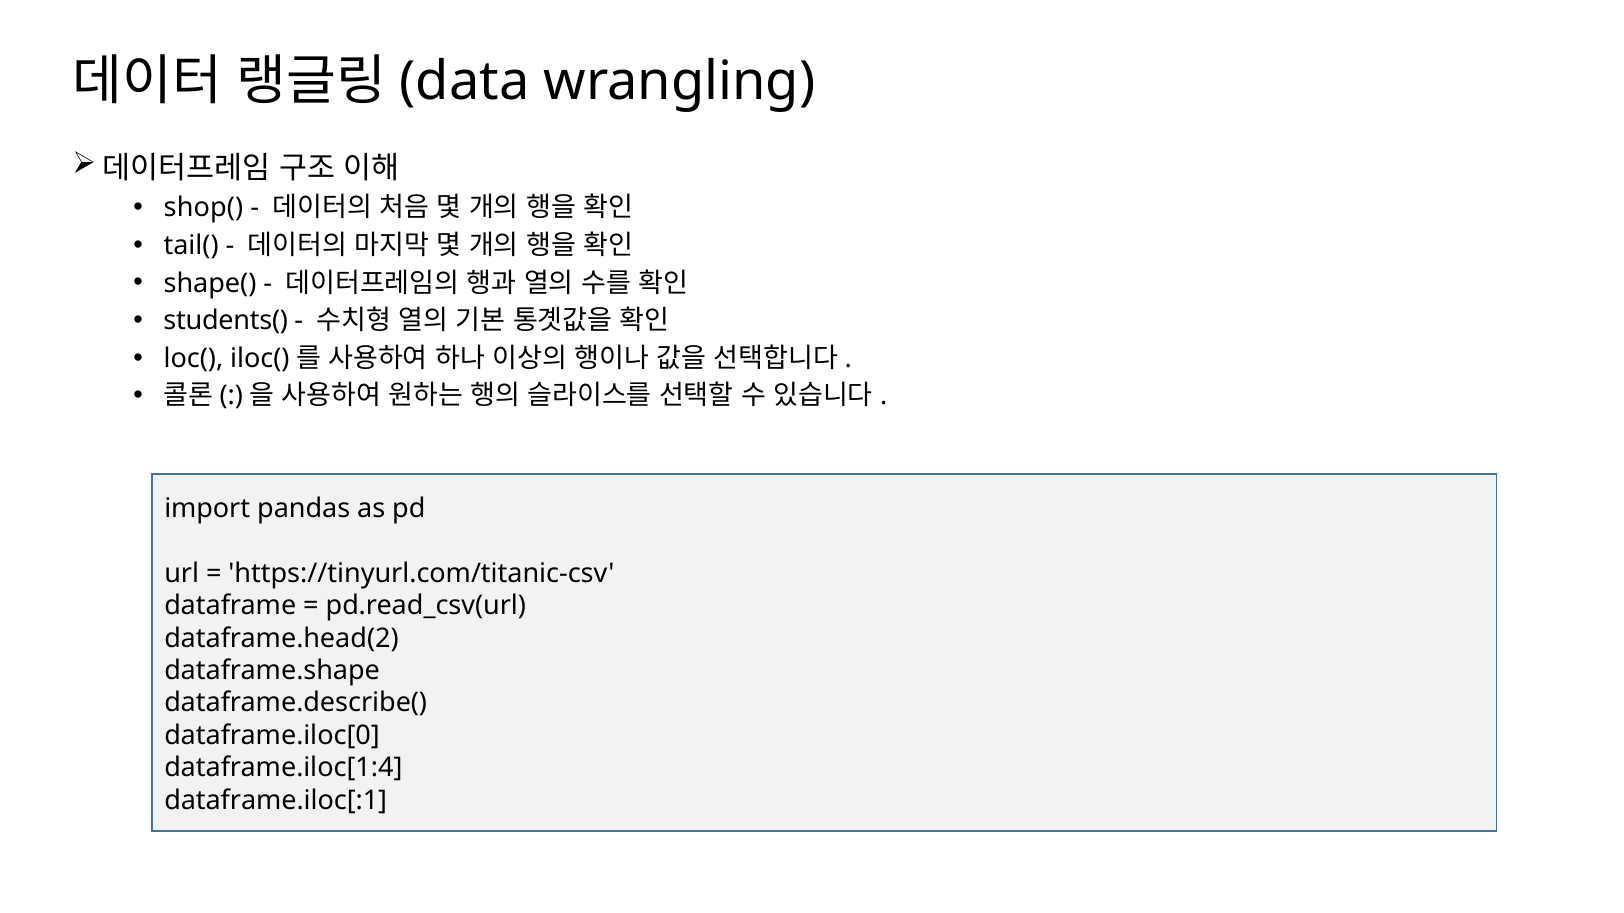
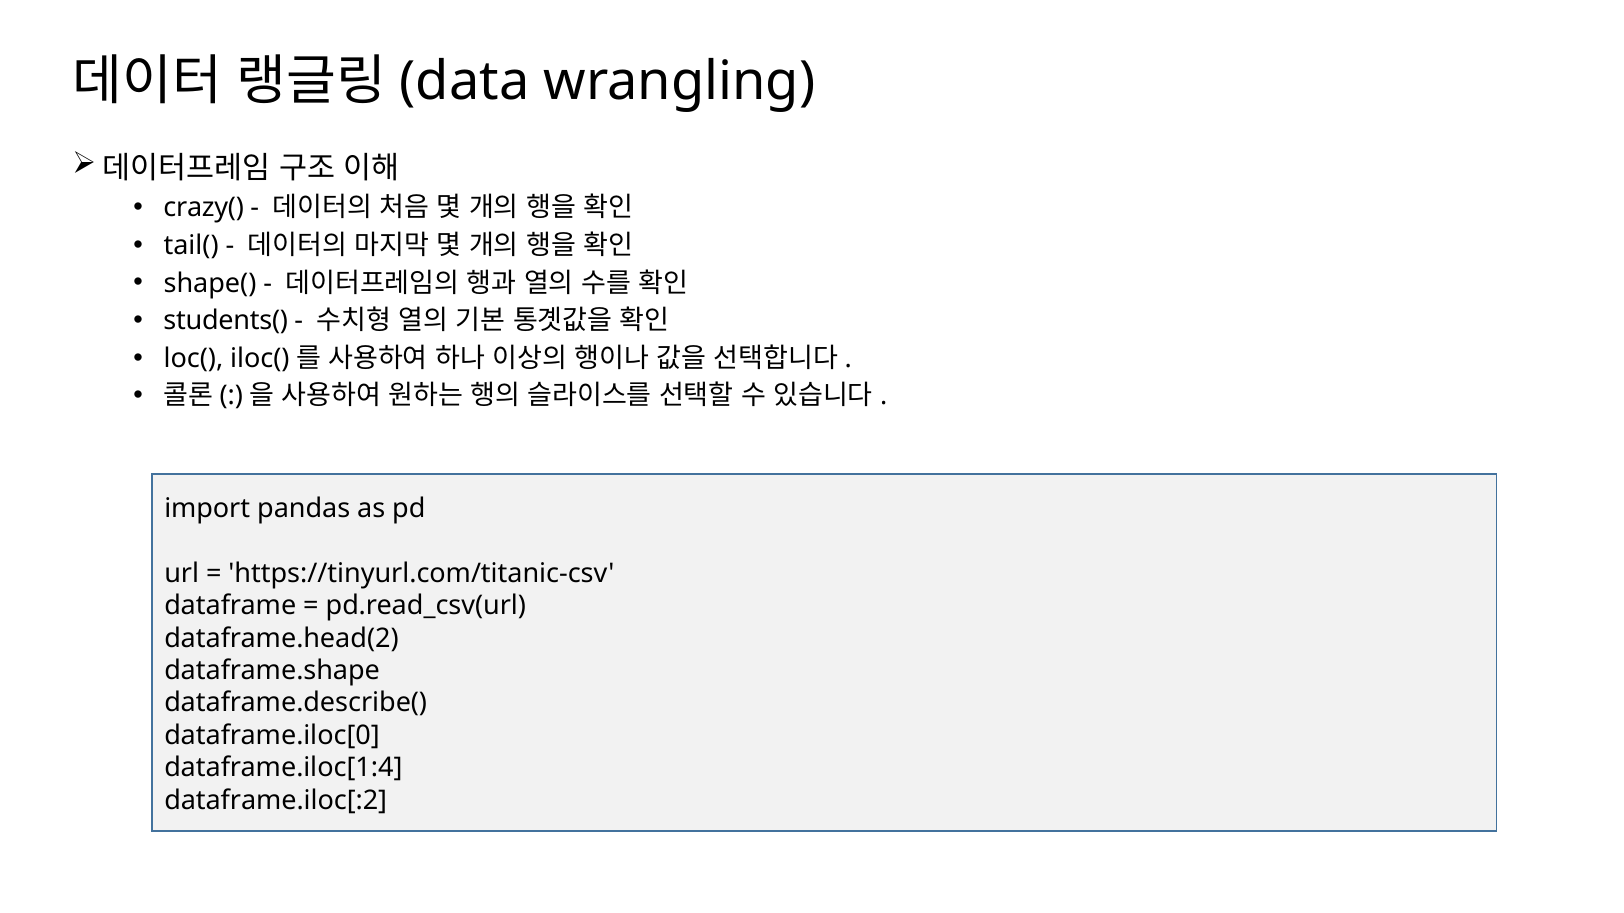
shop(: shop( -> crazy(
dataframe.iloc[:1: dataframe.iloc[:1 -> dataframe.iloc[:2
